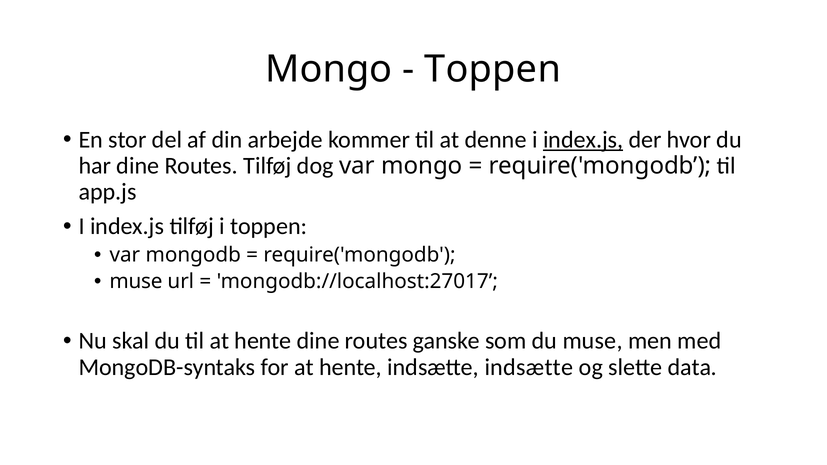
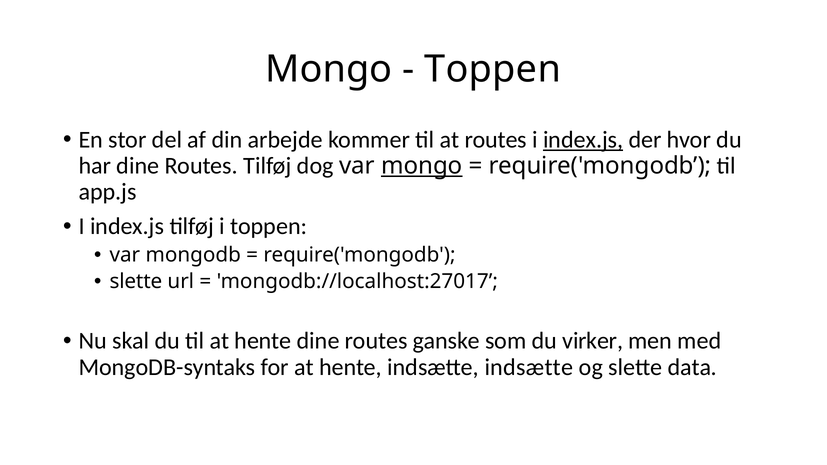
at denne: denne -> routes
mongo at (422, 166) underline: none -> present
muse at (136, 282): muse -> slette
du muse: muse -> virker
